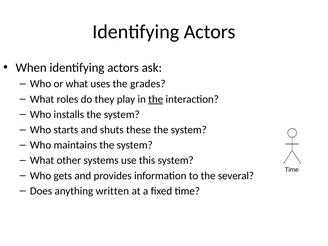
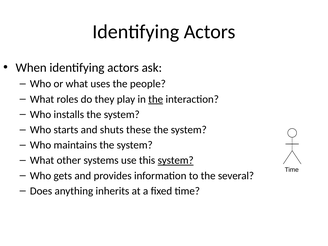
grades: grades -> people
system at (176, 160) underline: none -> present
written: written -> inherits
